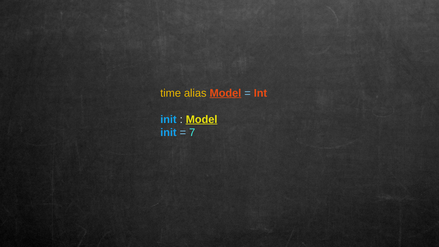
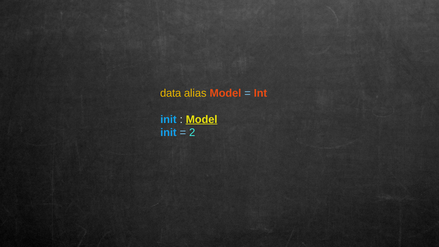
time: time -> data
Model at (225, 93) underline: present -> none
7: 7 -> 2
